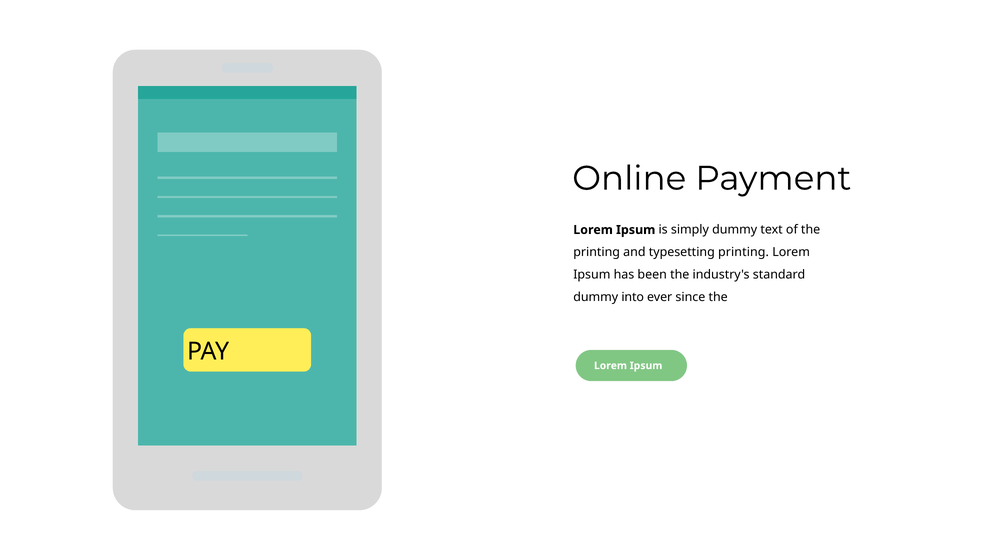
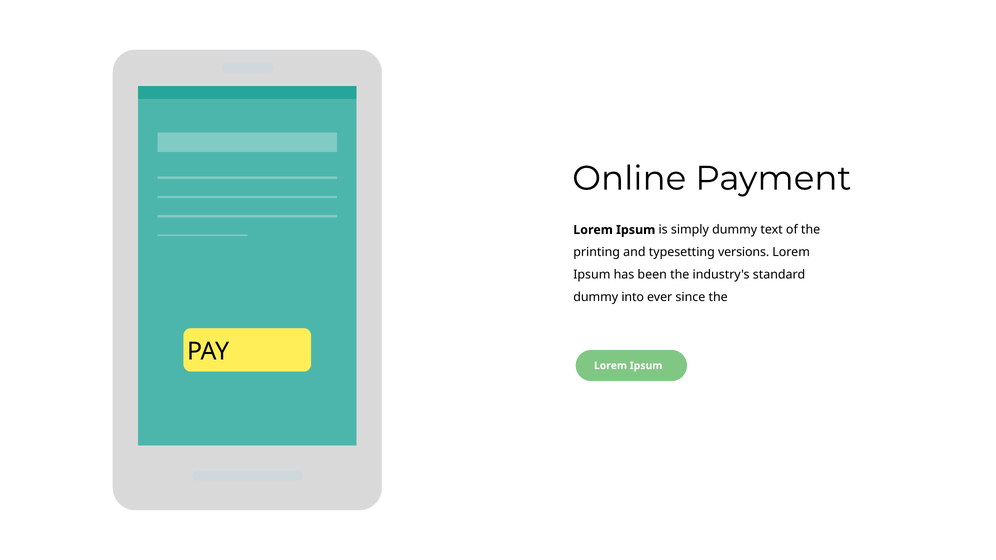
typesetting printing: printing -> versions
